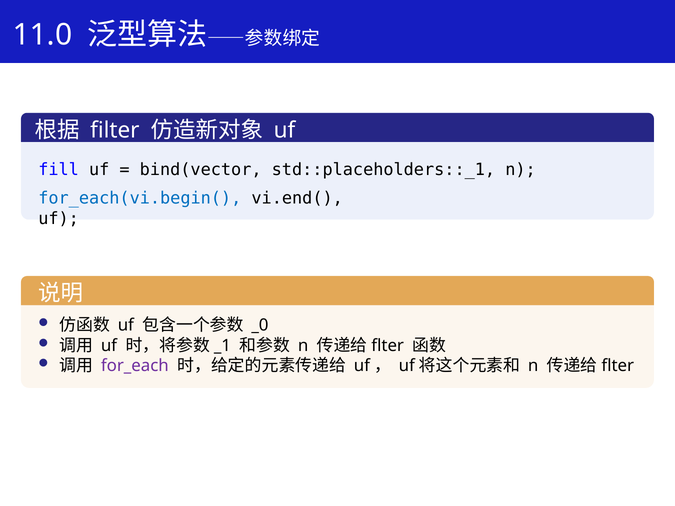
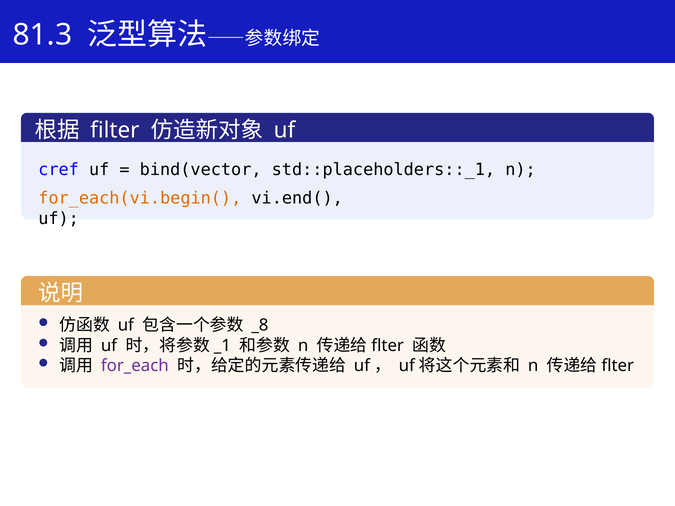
11.0: 11.0 -> 81.3
fill: fill -> cref
for_each(vi.begin( colour: blue -> orange
_0: _0 -> _8
